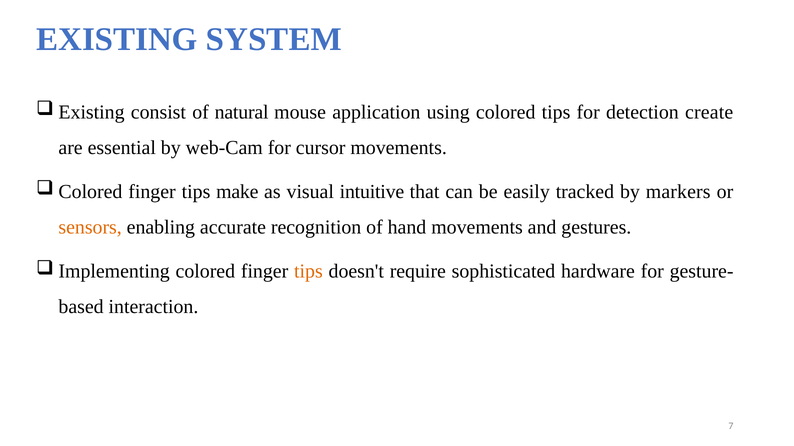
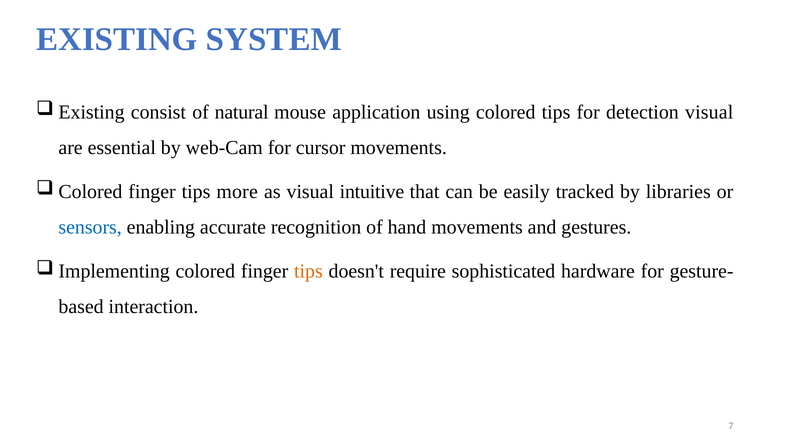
detection create: create -> visual
make: make -> more
markers: markers -> libraries
sensors colour: orange -> blue
